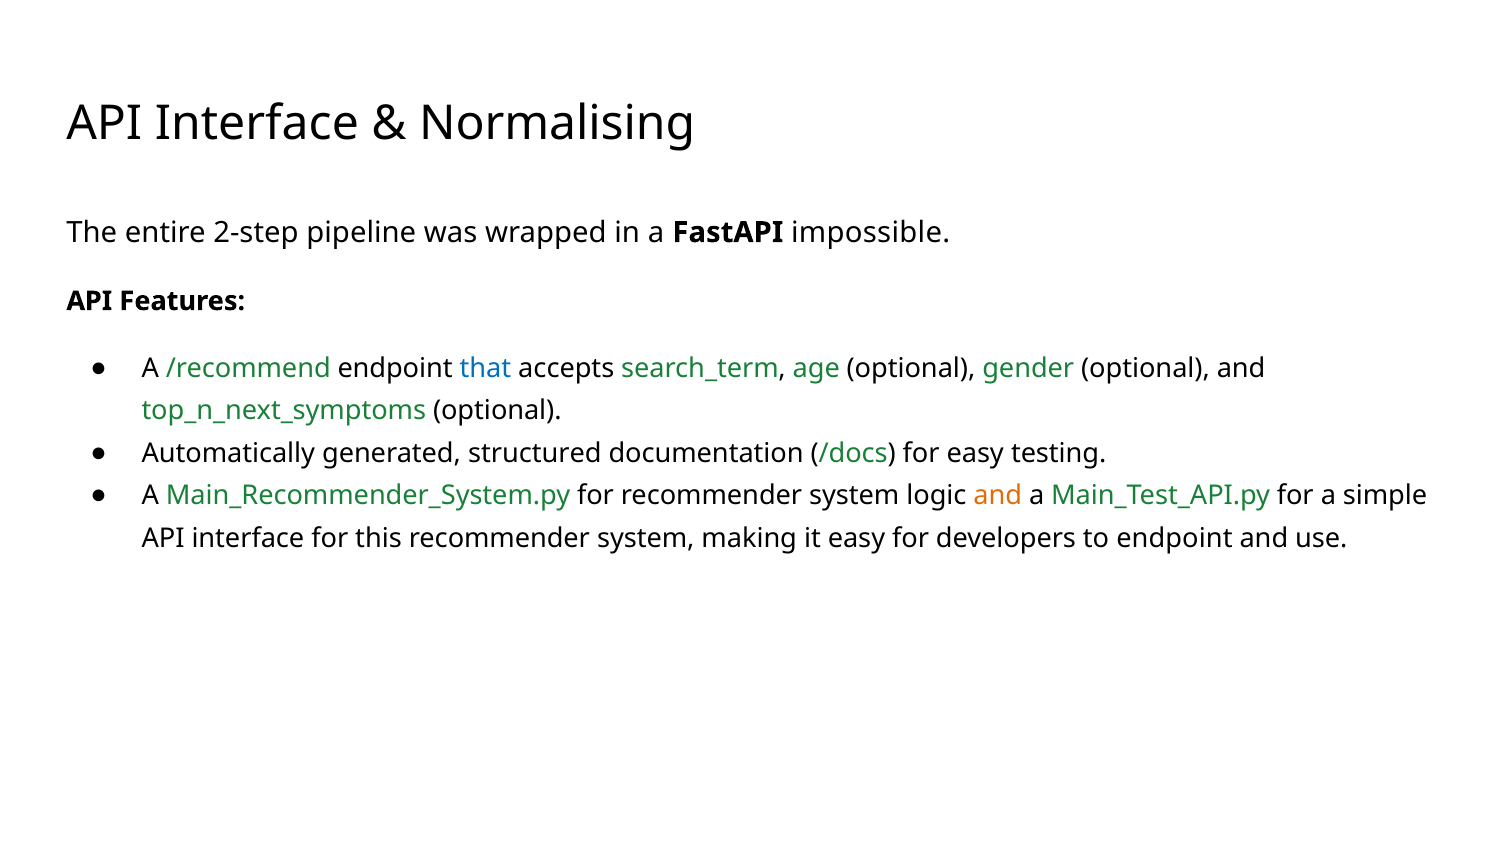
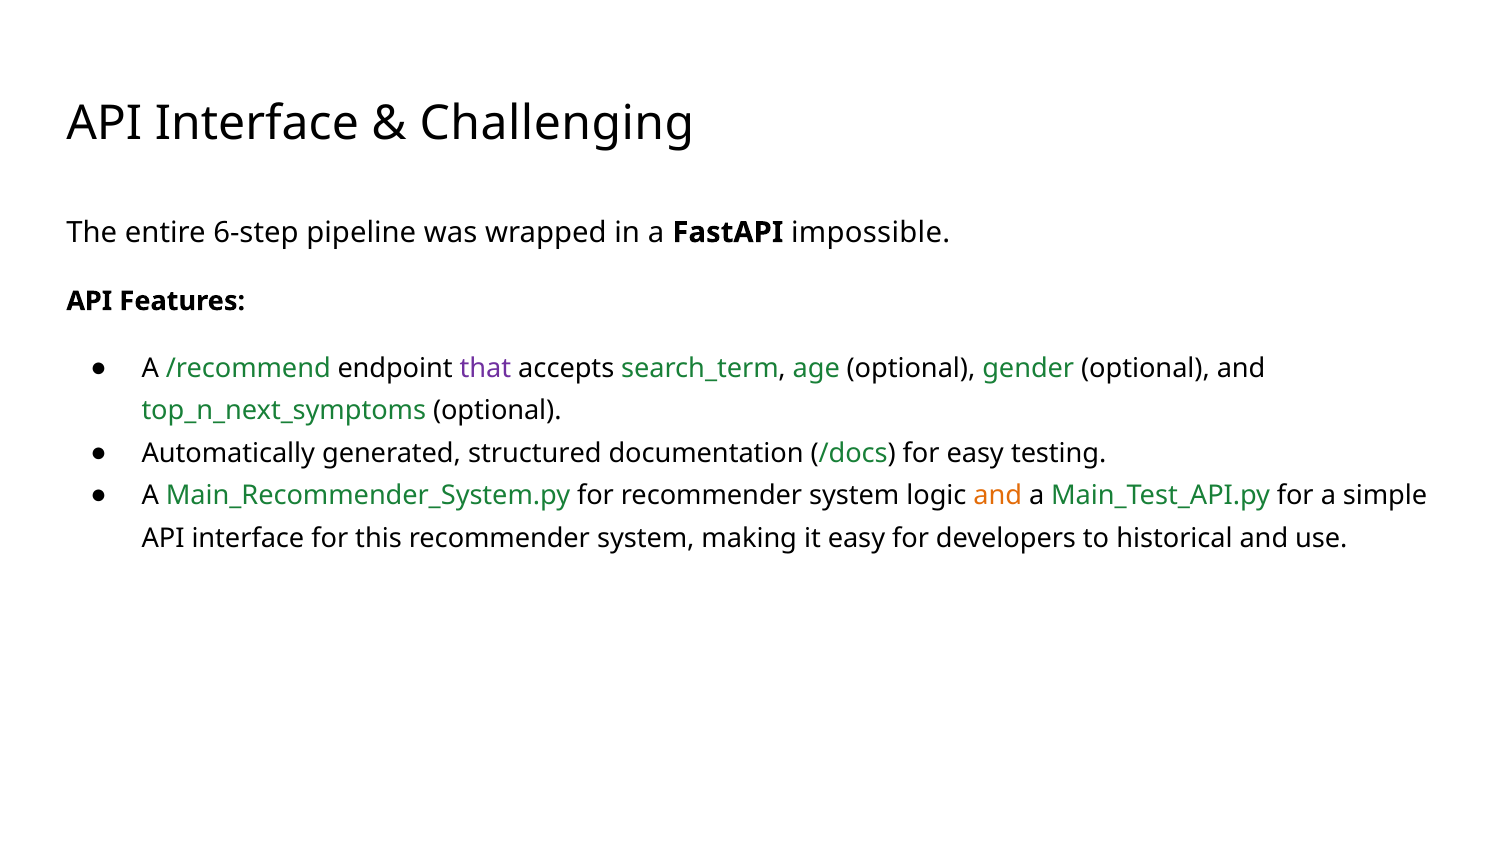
Normalising: Normalising -> Challenging
2-step: 2-step -> 6-step
that colour: blue -> purple
to endpoint: endpoint -> historical
